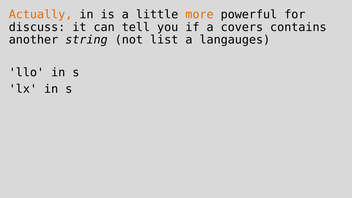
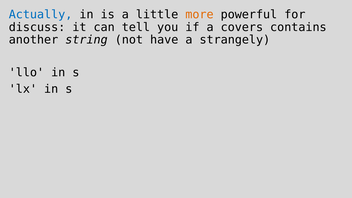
Actually colour: orange -> blue
list: list -> have
langauges: langauges -> strangely
